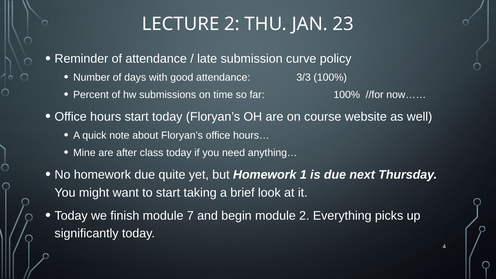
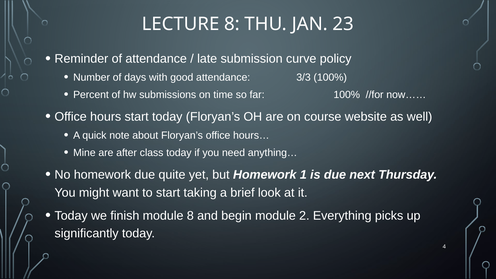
LECTURE 2: 2 -> 8
module 7: 7 -> 8
